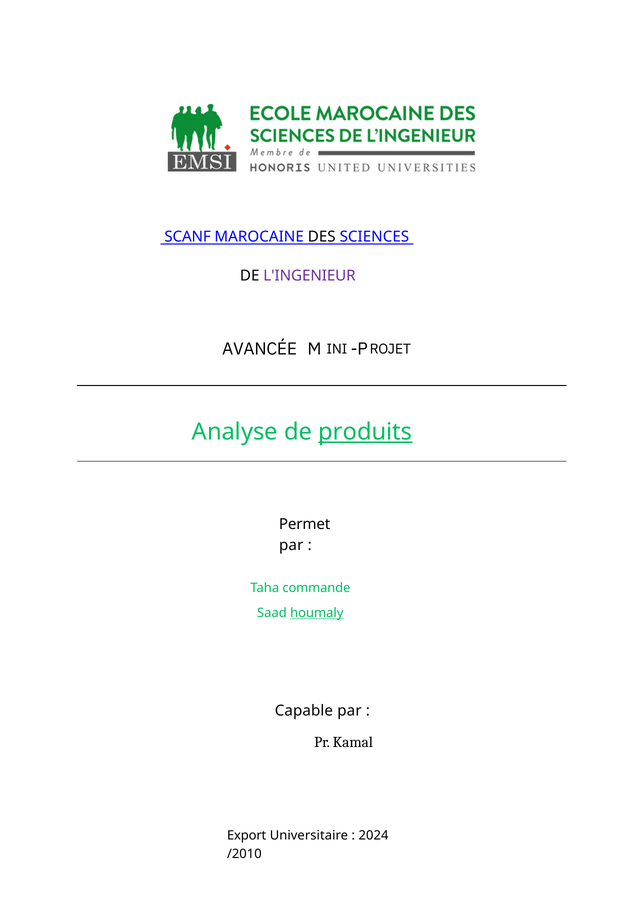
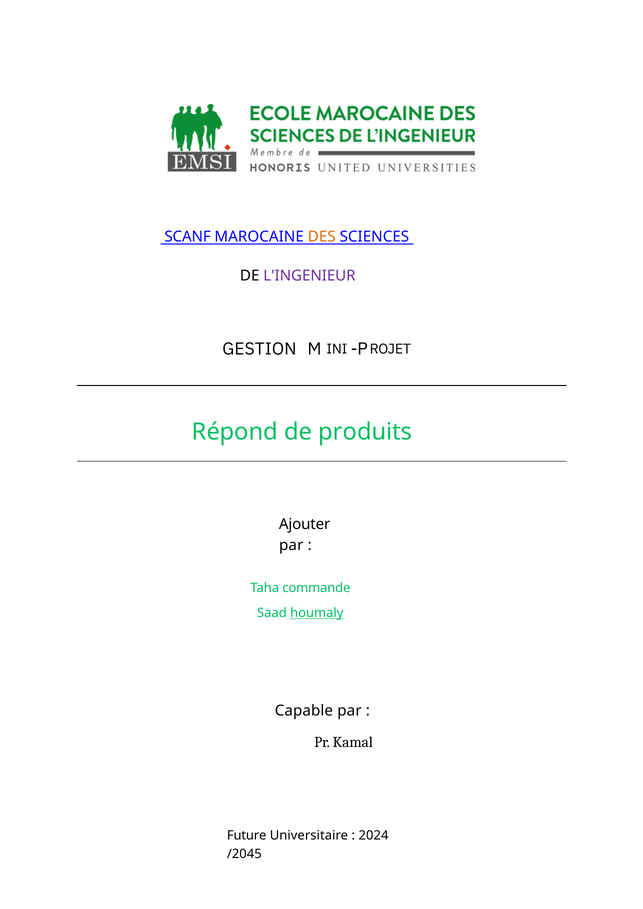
DES colour: black -> orange
AVANCÉE: AVANCÉE -> GESTION
Analyse: Analyse -> Répond
produits underline: present -> none
Permet: Permet -> Ajouter
Export: Export -> Future
/2010: /2010 -> /2045
